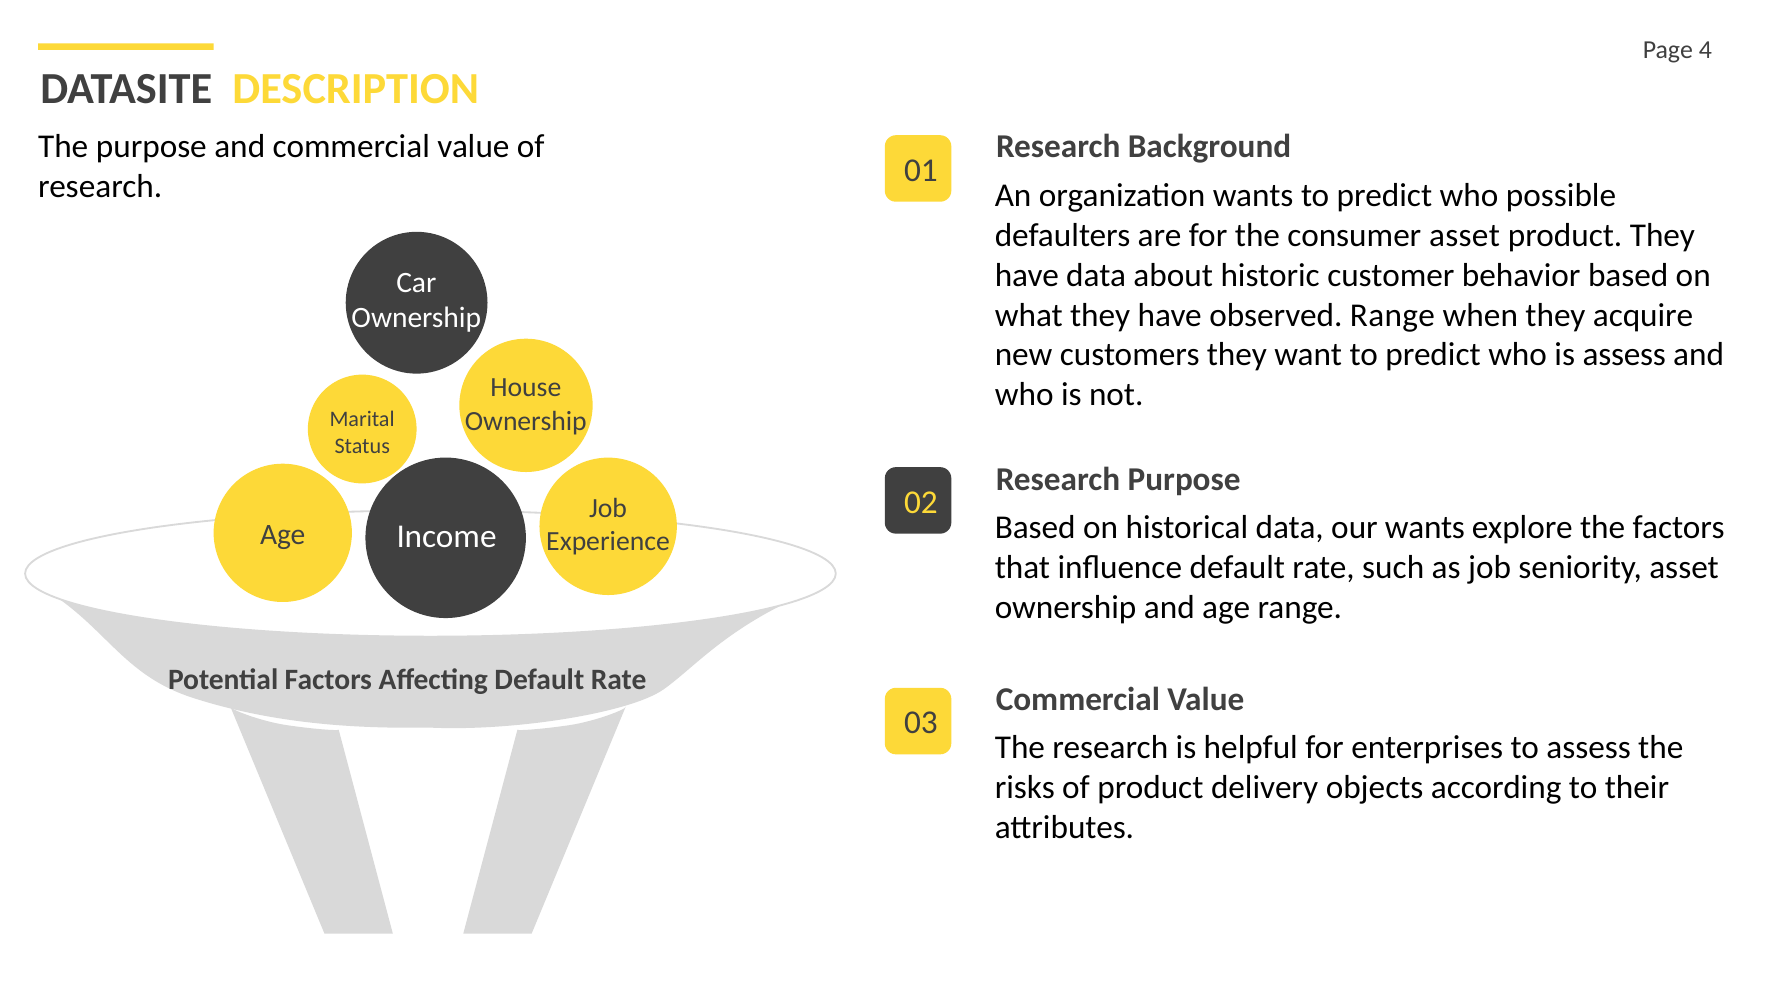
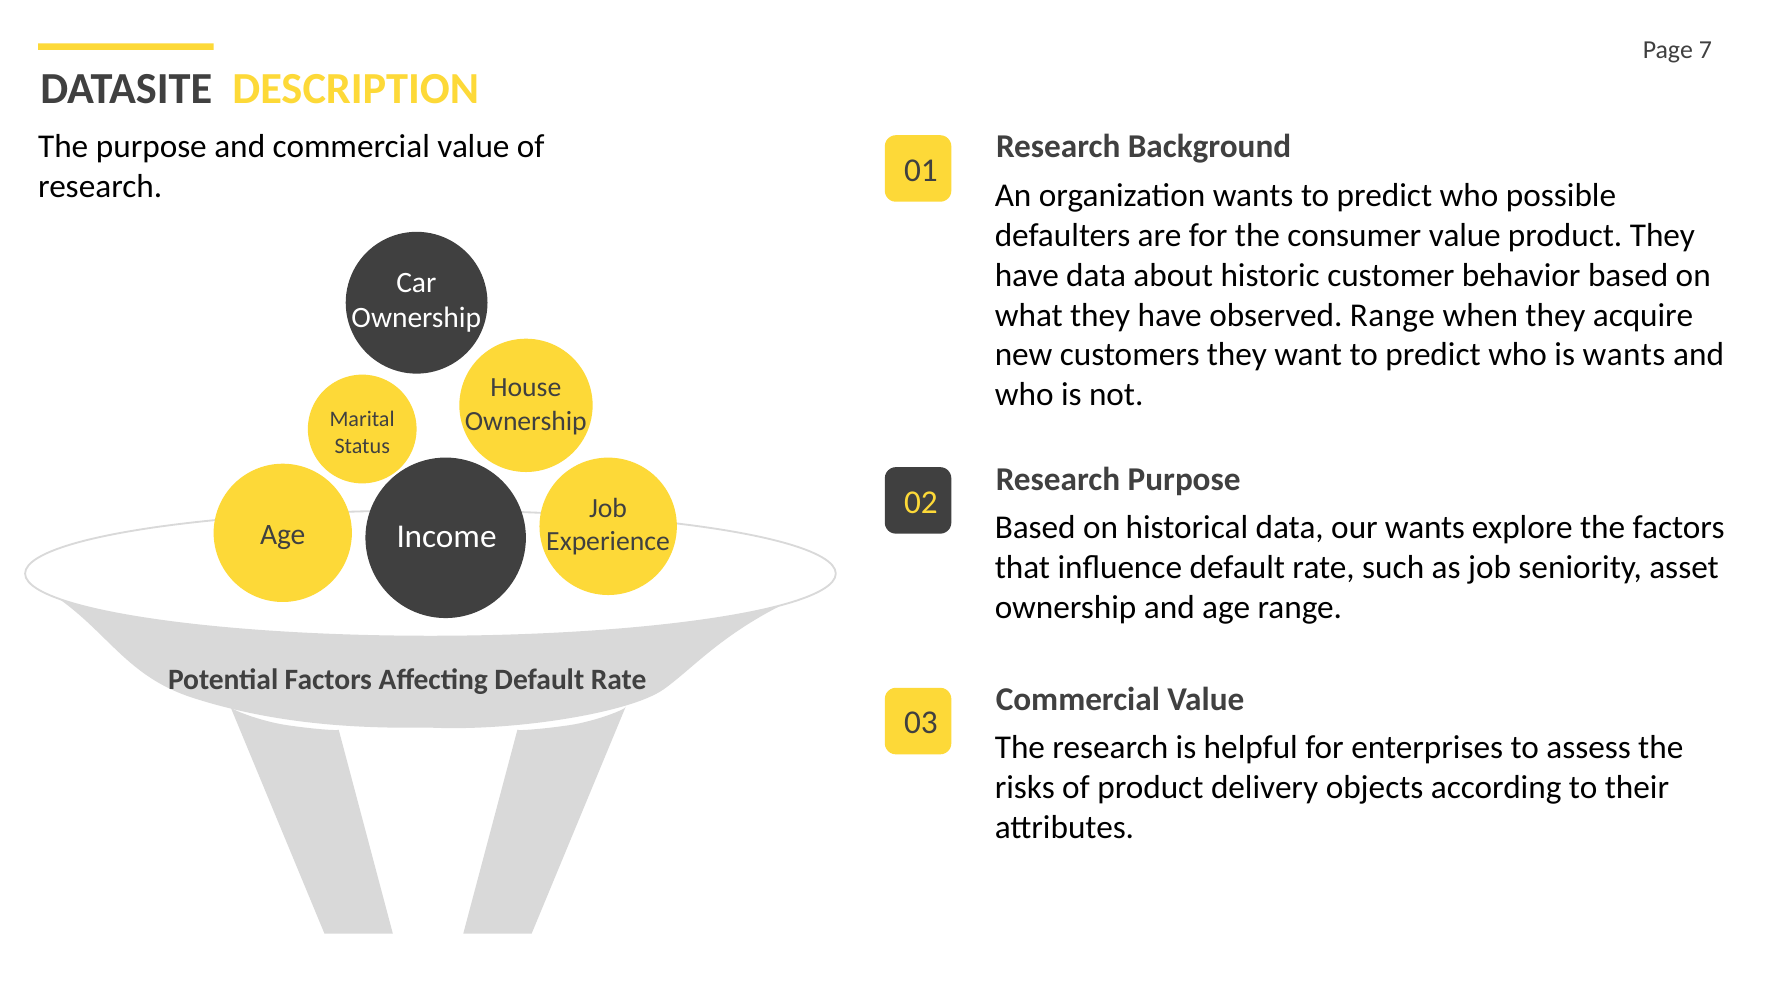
4: 4 -> 7
consumer asset: asset -> value
is assess: assess -> wants
